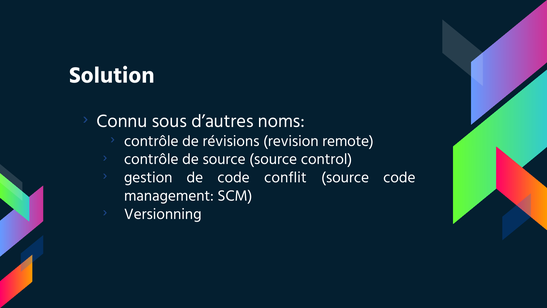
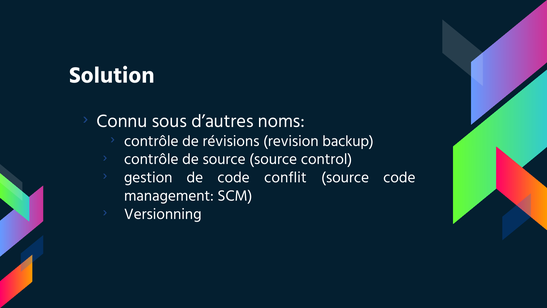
remote: remote -> backup
